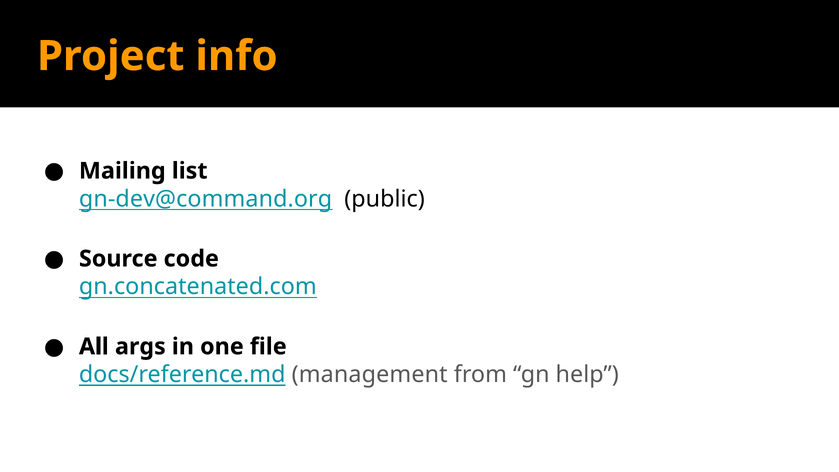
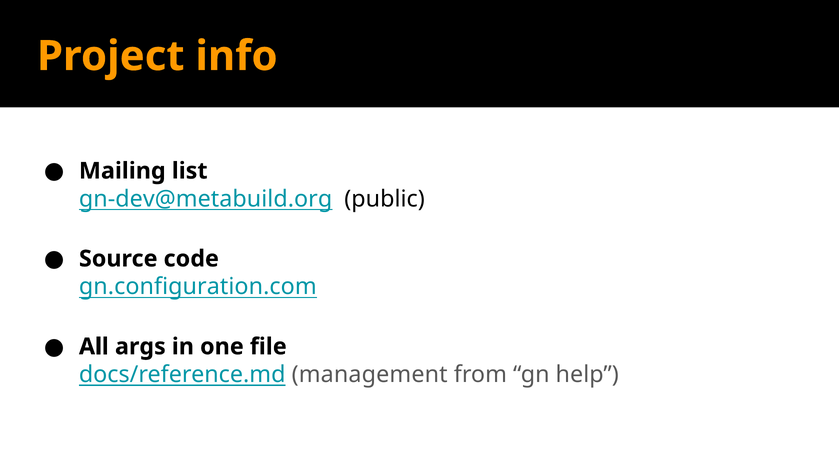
gn-dev@command.org: gn-dev@command.org -> gn-dev@metabuild.org
gn.concatenated.com: gn.concatenated.com -> gn.configuration.com
